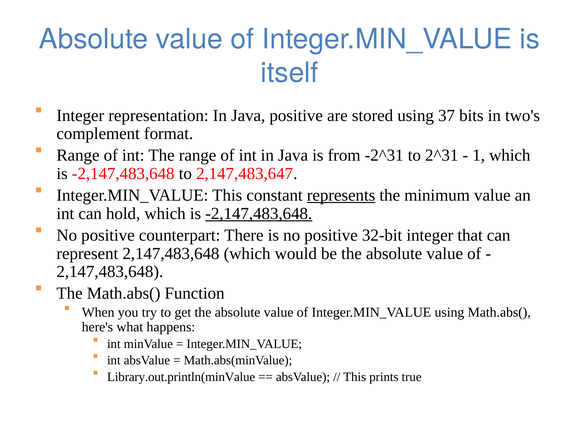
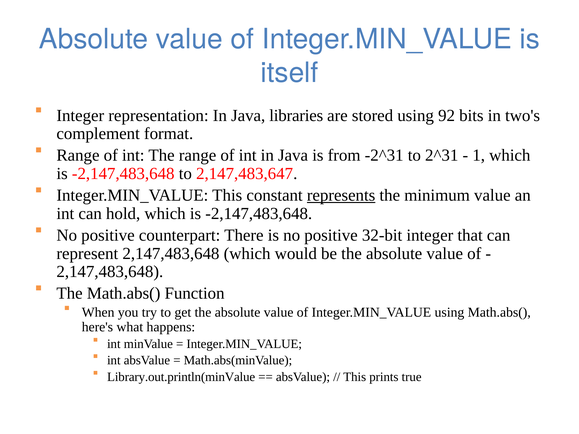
Java positive: positive -> libraries
37: 37 -> 92
-2,147,483,648 at (259, 214) underline: present -> none
